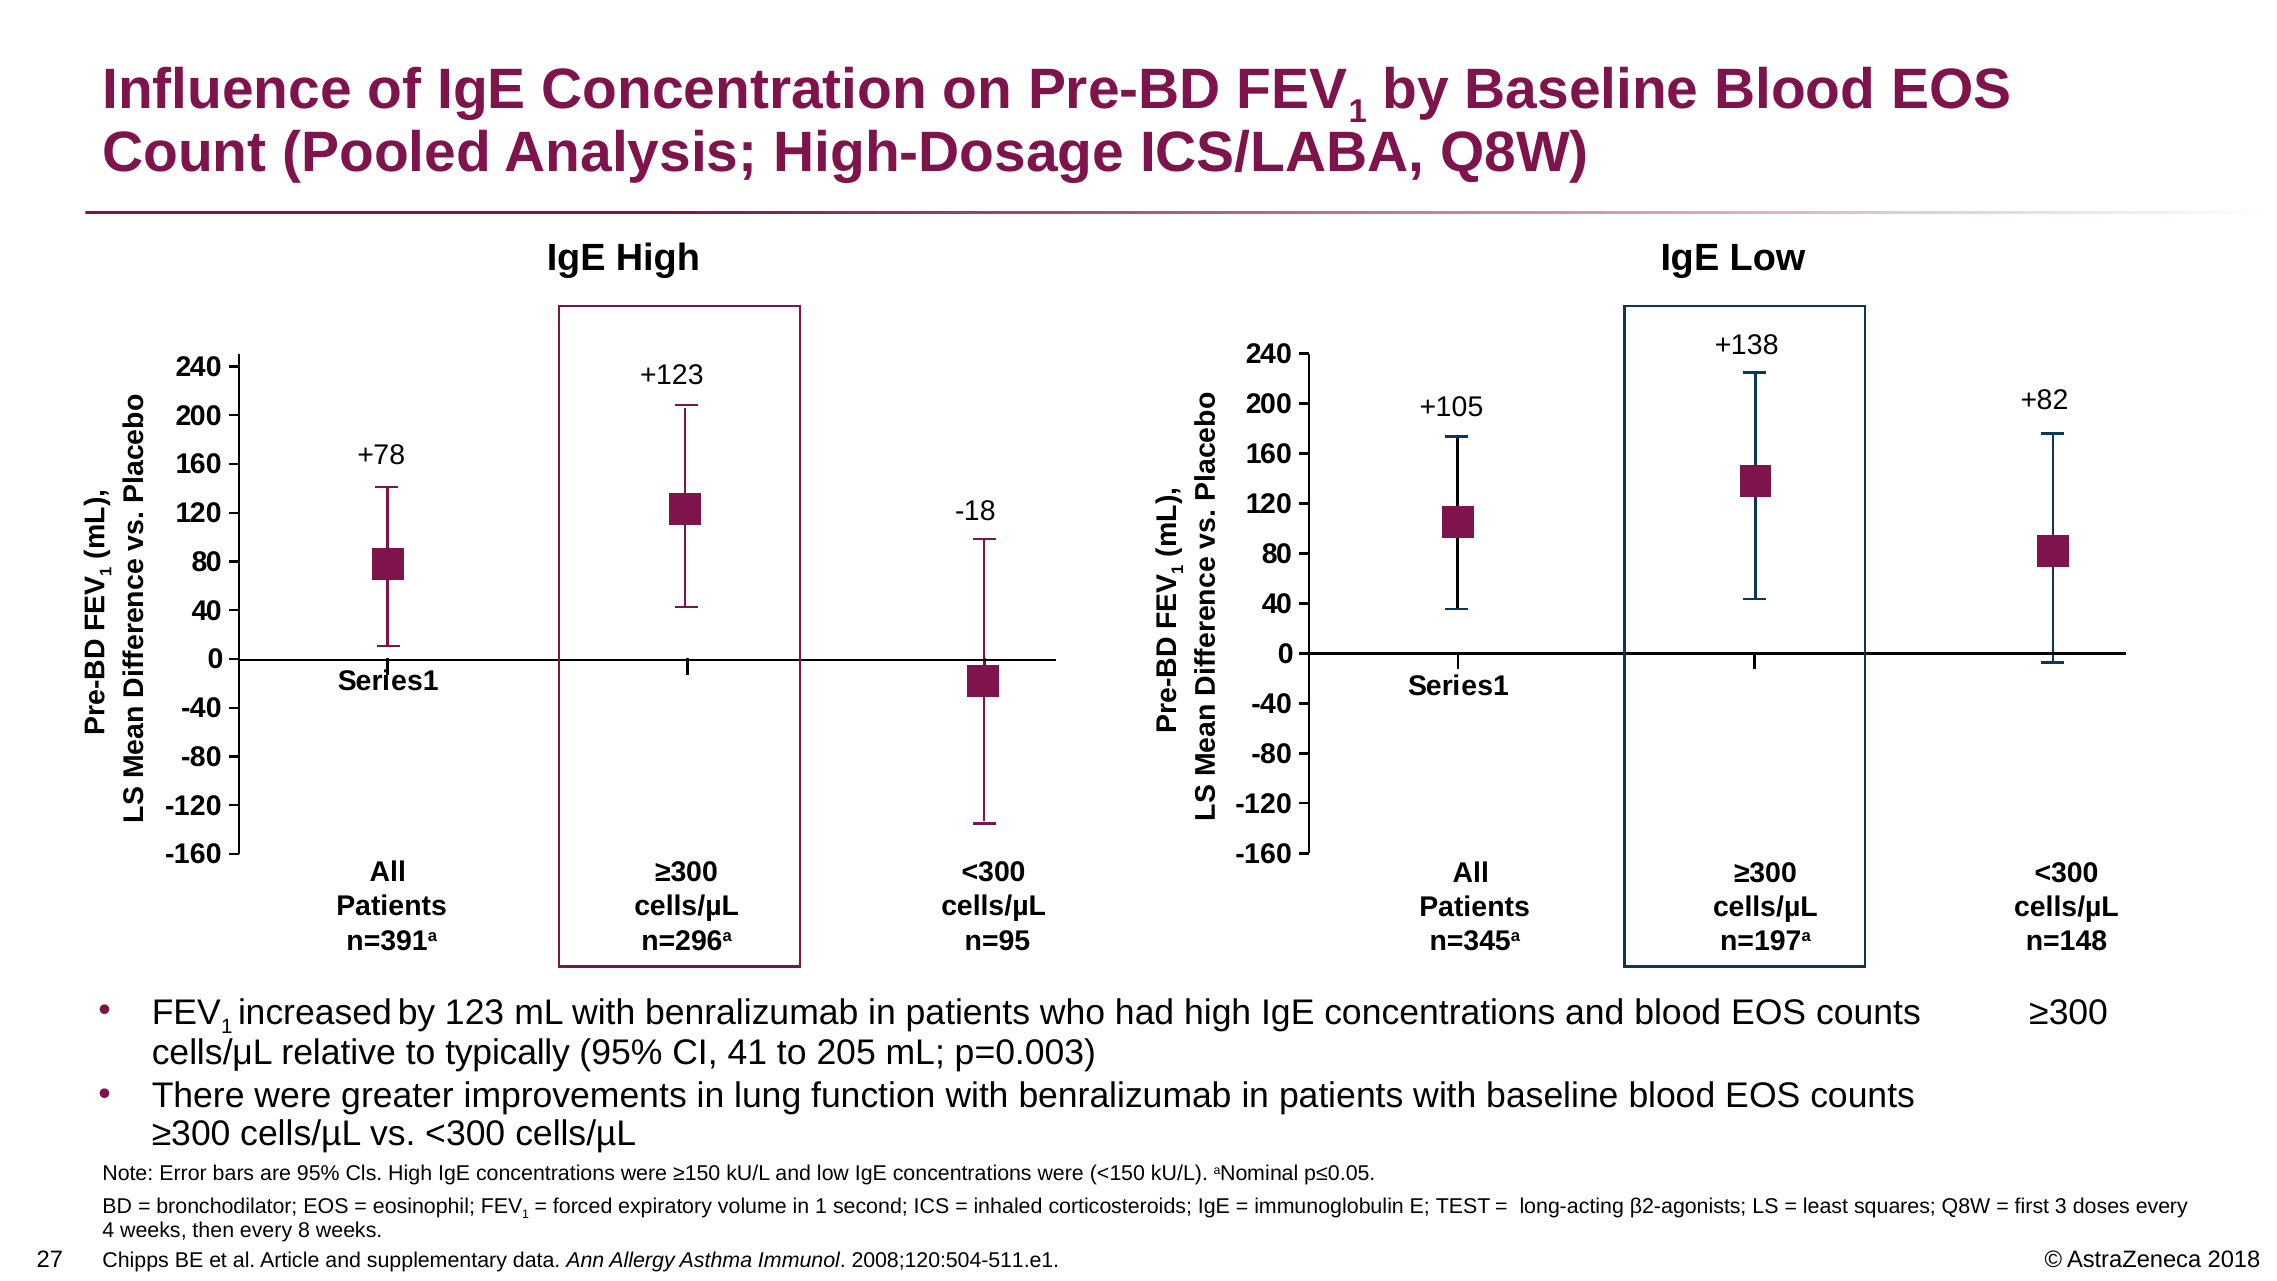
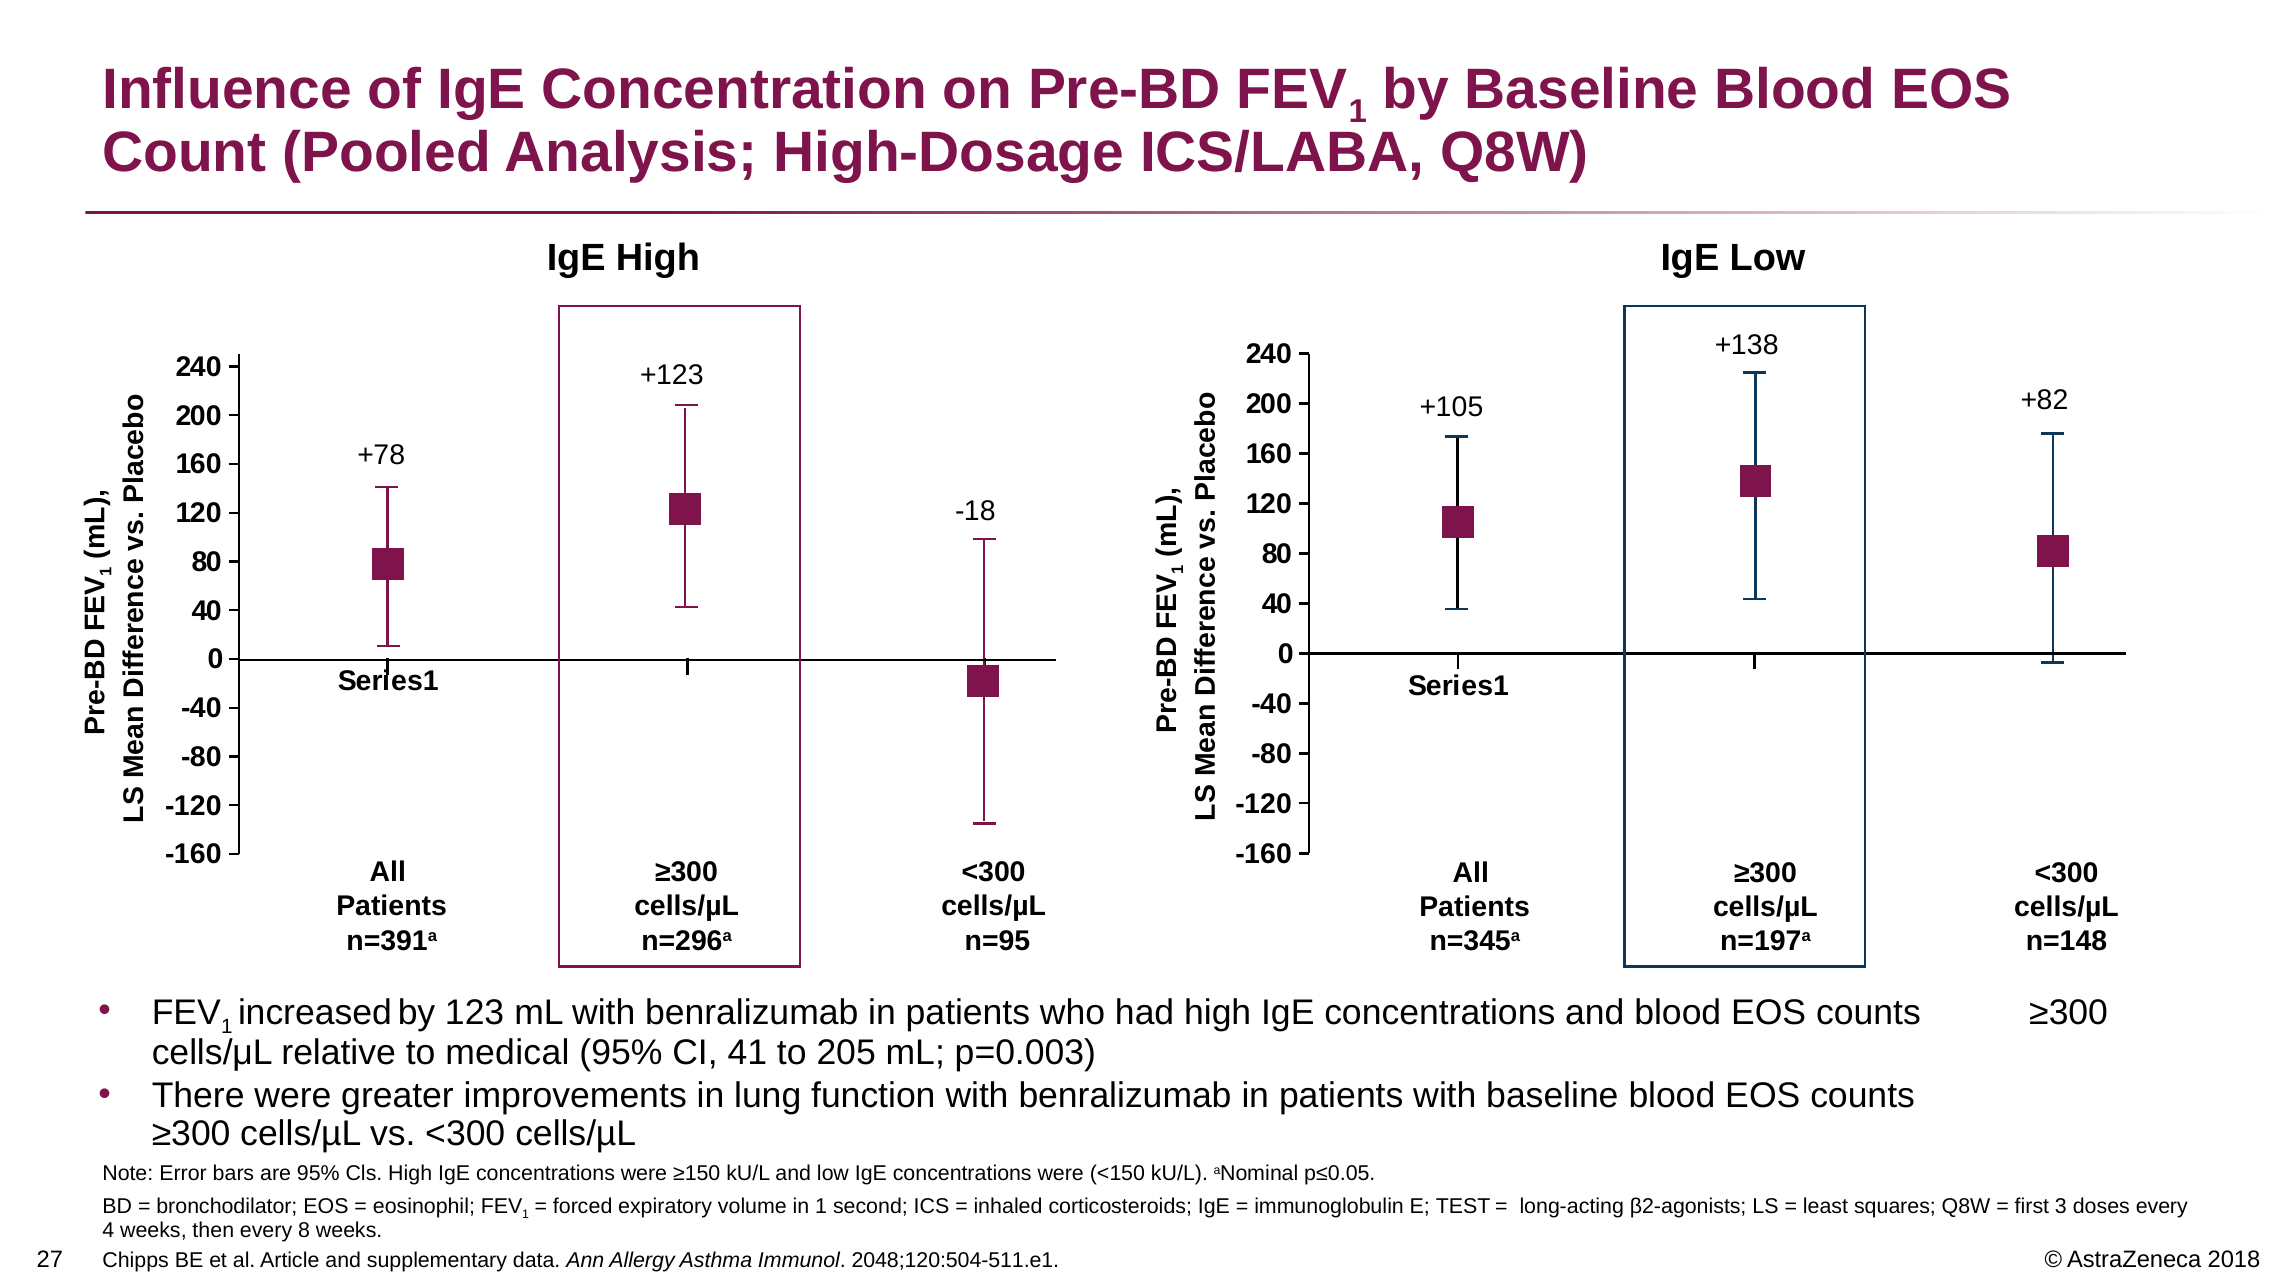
typically: typically -> medical
2008;120:504-511.e1: 2008;120:504-511.e1 -> 2048;120:504-511.e1
